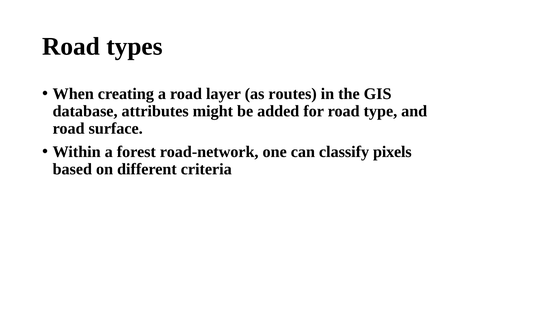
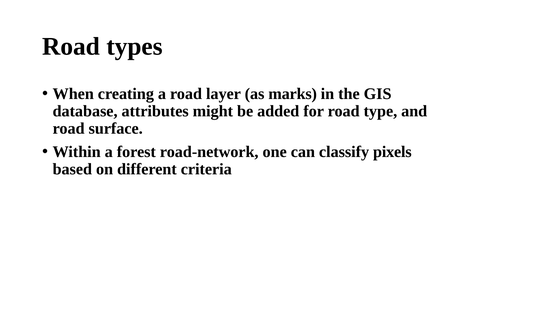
routes: routes -> marks
